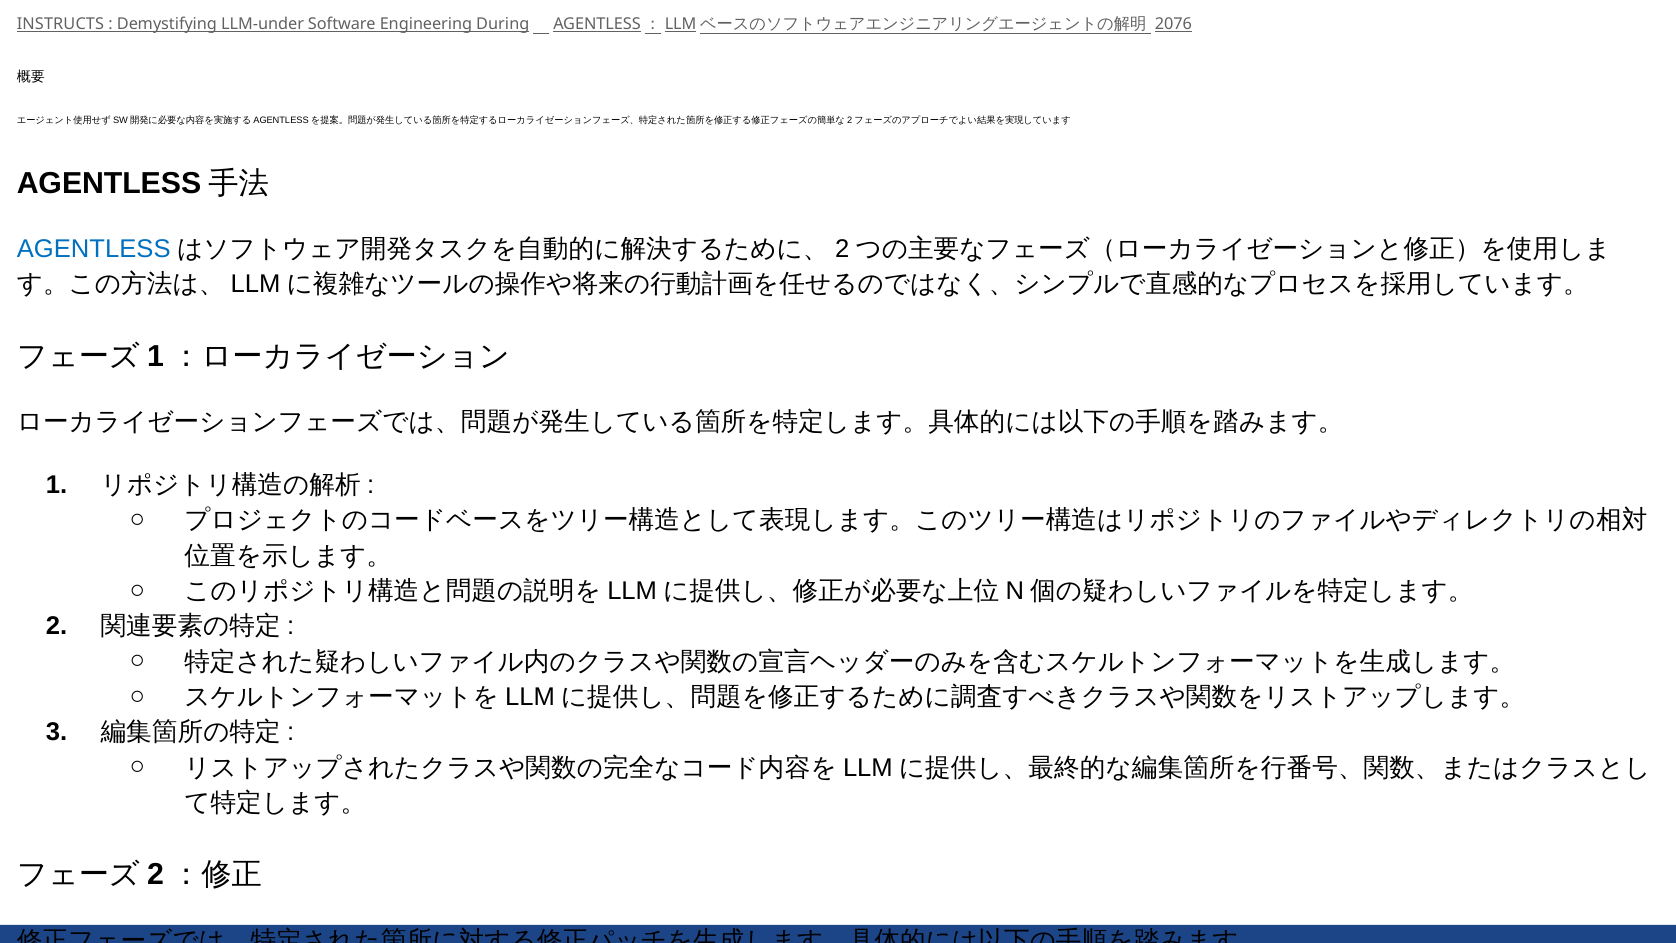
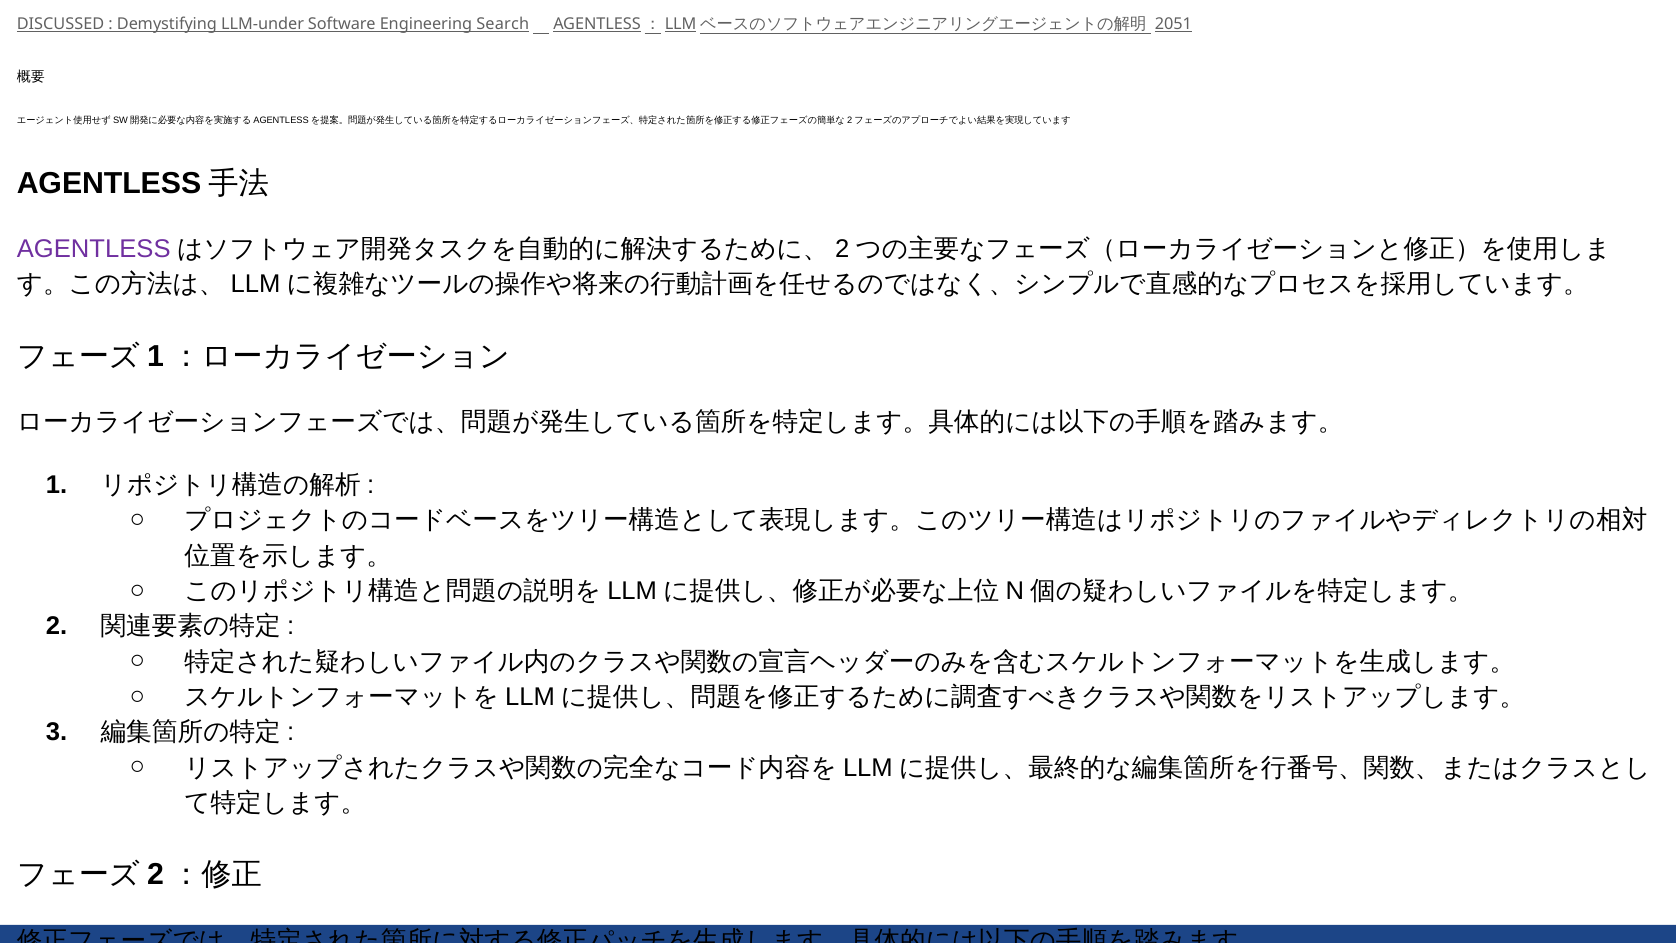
INSTRUCTS: INSTRUCTS -> DISCUSSED
During: During -> Search
2076: 2076 -> 2051
AGENTLESS colour: blue -> purple
